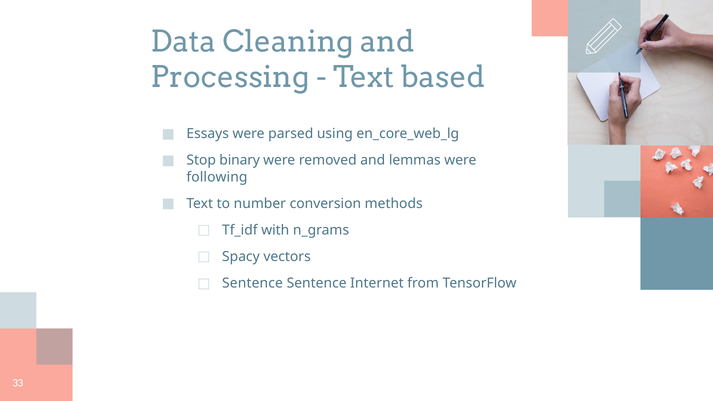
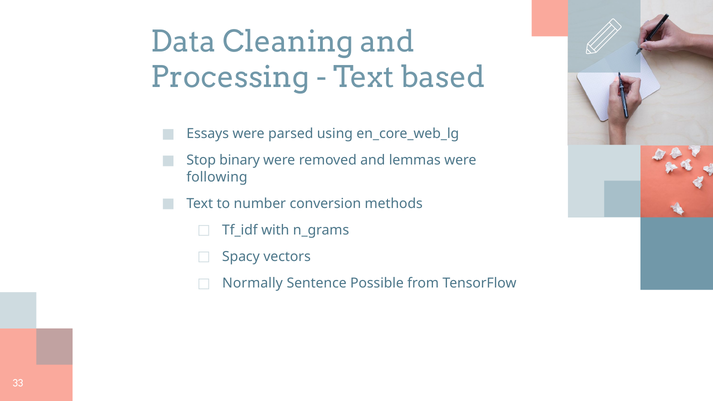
Sentence at (253, 283): Sentence -> Normally
Internet: Internet -> Possible
